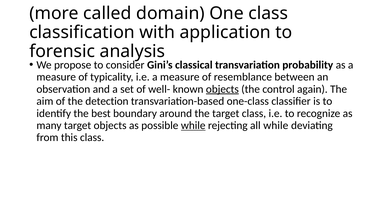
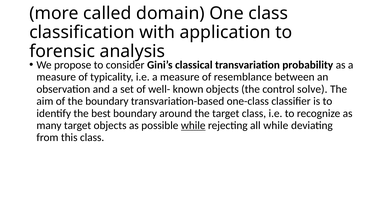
objects at (222, 89) underline: present -> none
again: again -> solve
the detection: detection -> boundary
